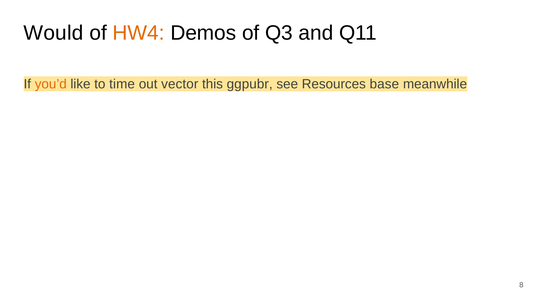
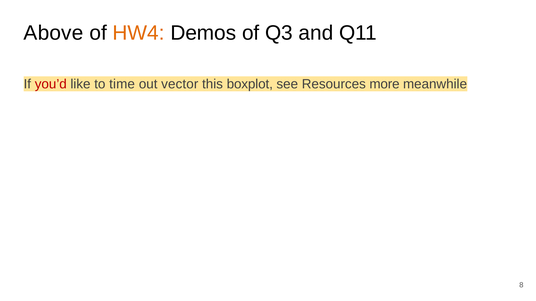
Would: Would -> Above
you’d colour: orange -> red
ggpubr: ggpubr -> boxplot
base: base -> more
